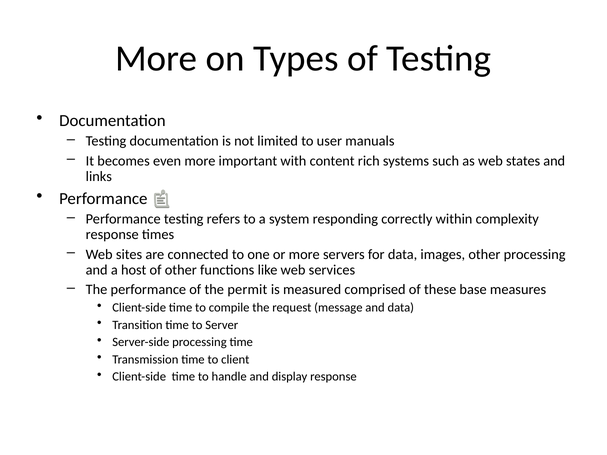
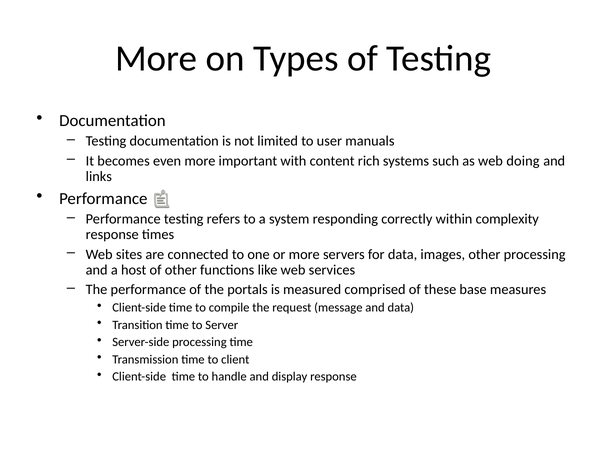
states: states -> doing
permit: permit -> portals
